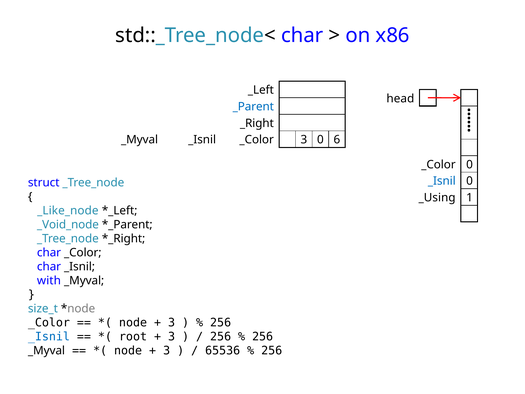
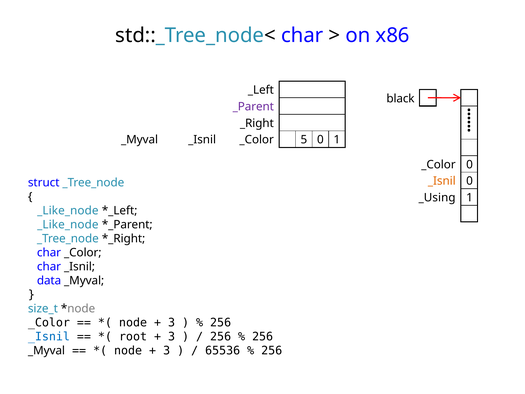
head: head -> black
_Parent colour: blue -> purple
_Color 3: 3 -> 5
0 6: 6 -> 1
_Isnil at (442, 181) colour: blue -> orange
_Void_node at (68, 224): _Void_node -> _Like_node
with: with -> data
